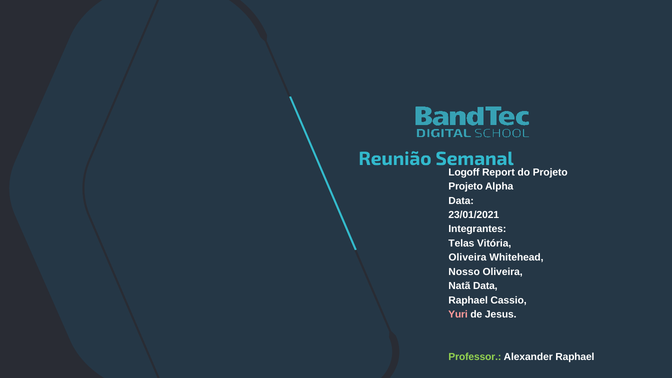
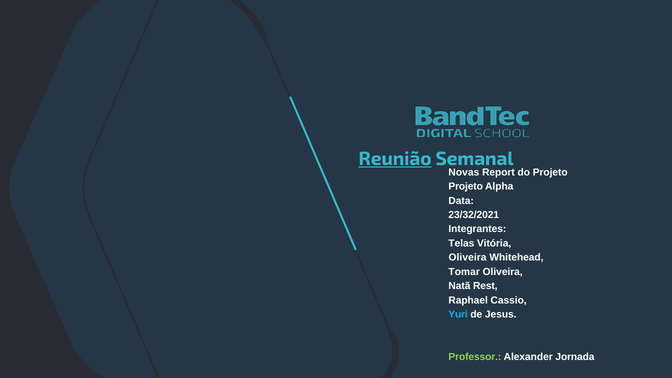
Reunião underline: none -> present
Logoff: Logoff -> Novas
23/01/2021: 23/01/2021 -> 23/32/2021
Nosso: Nosso -> Tomar
Natã Data: Data -> Rest
Yuri colour: pink -> light blue
Alexander Raphael: Raphael -> Jornada
